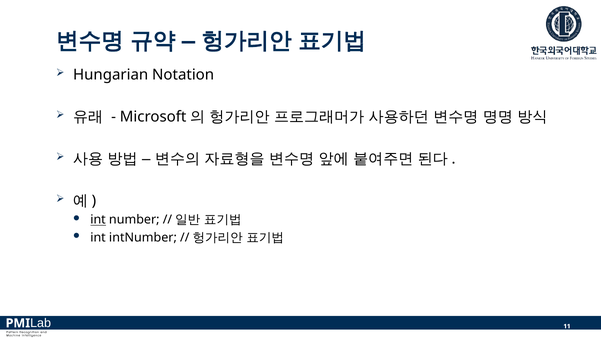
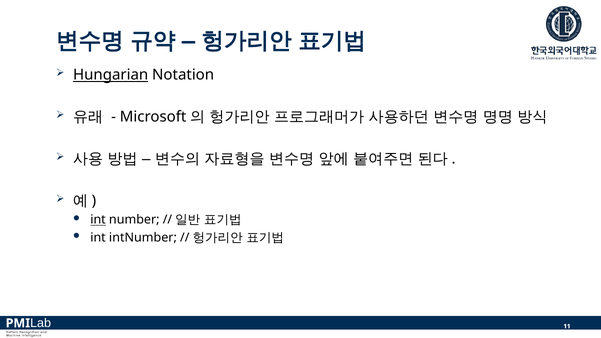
Hungarian underline: none -> present
